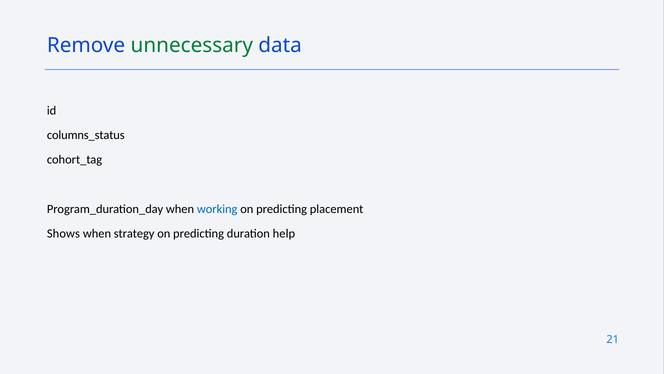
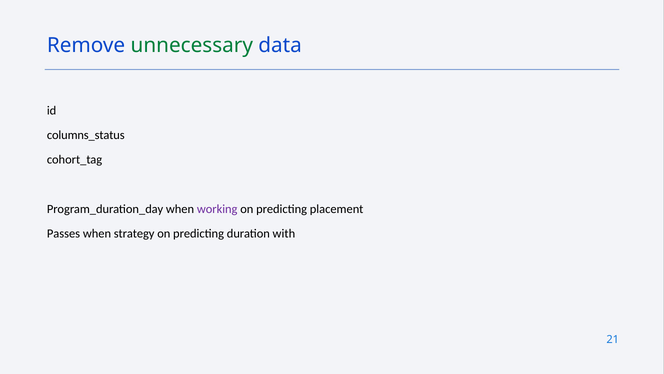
working colour: blue -> purple
Shows: Shows -> Passes
help: help -> with
